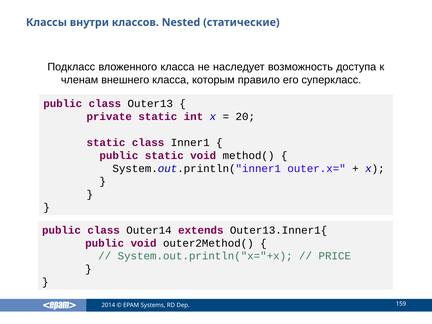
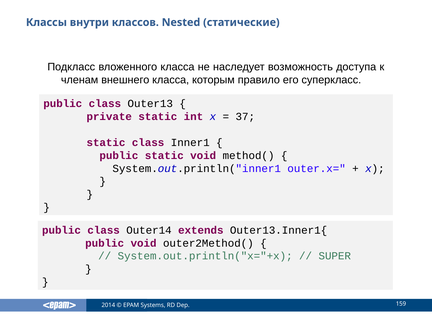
20: 20 -> 37
PRICE: PRICE -> SUPER
